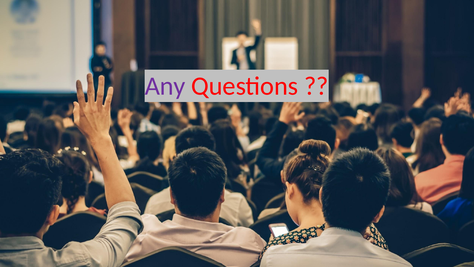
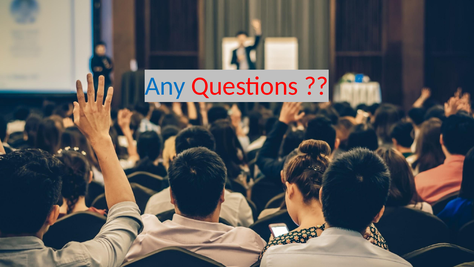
Any at (165, 86) colour: purple -> blue
